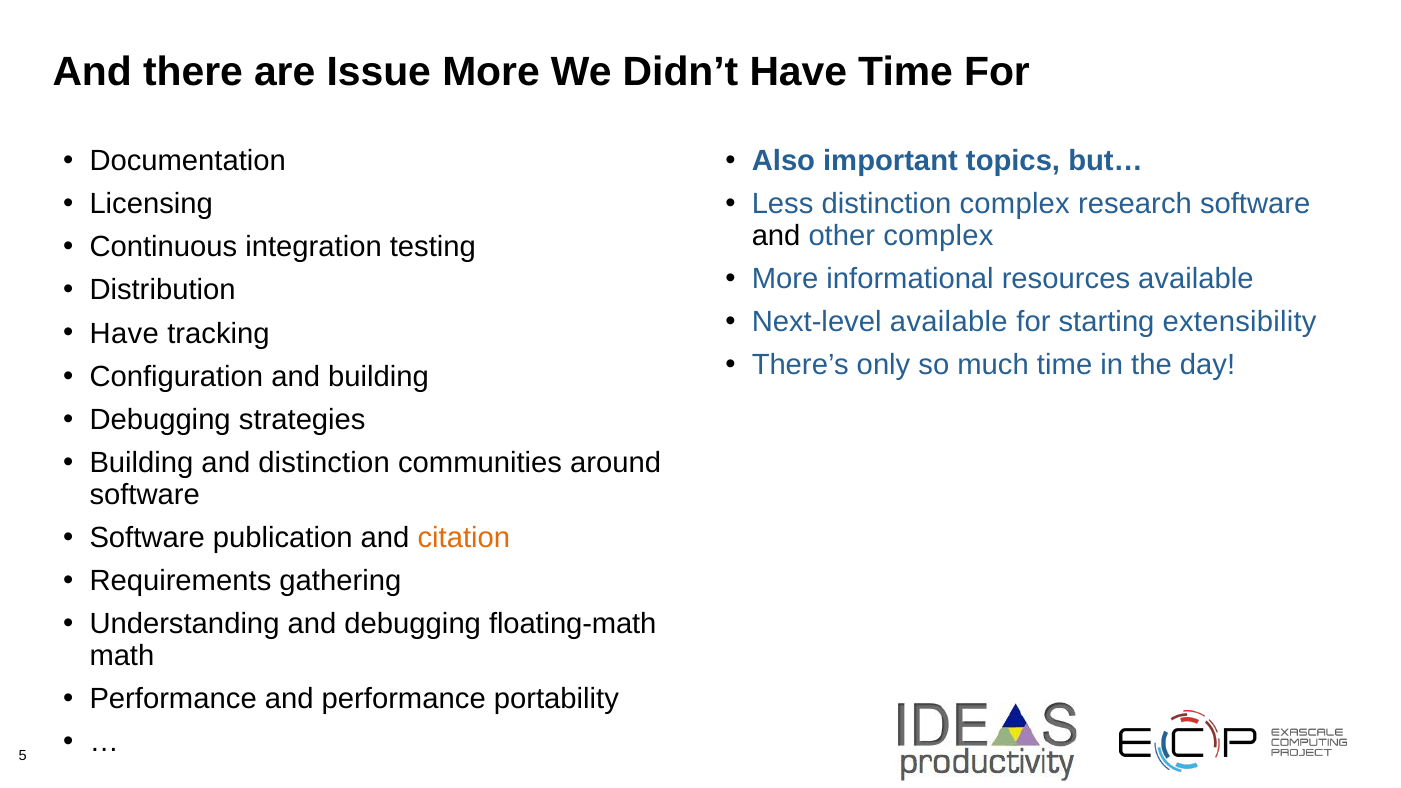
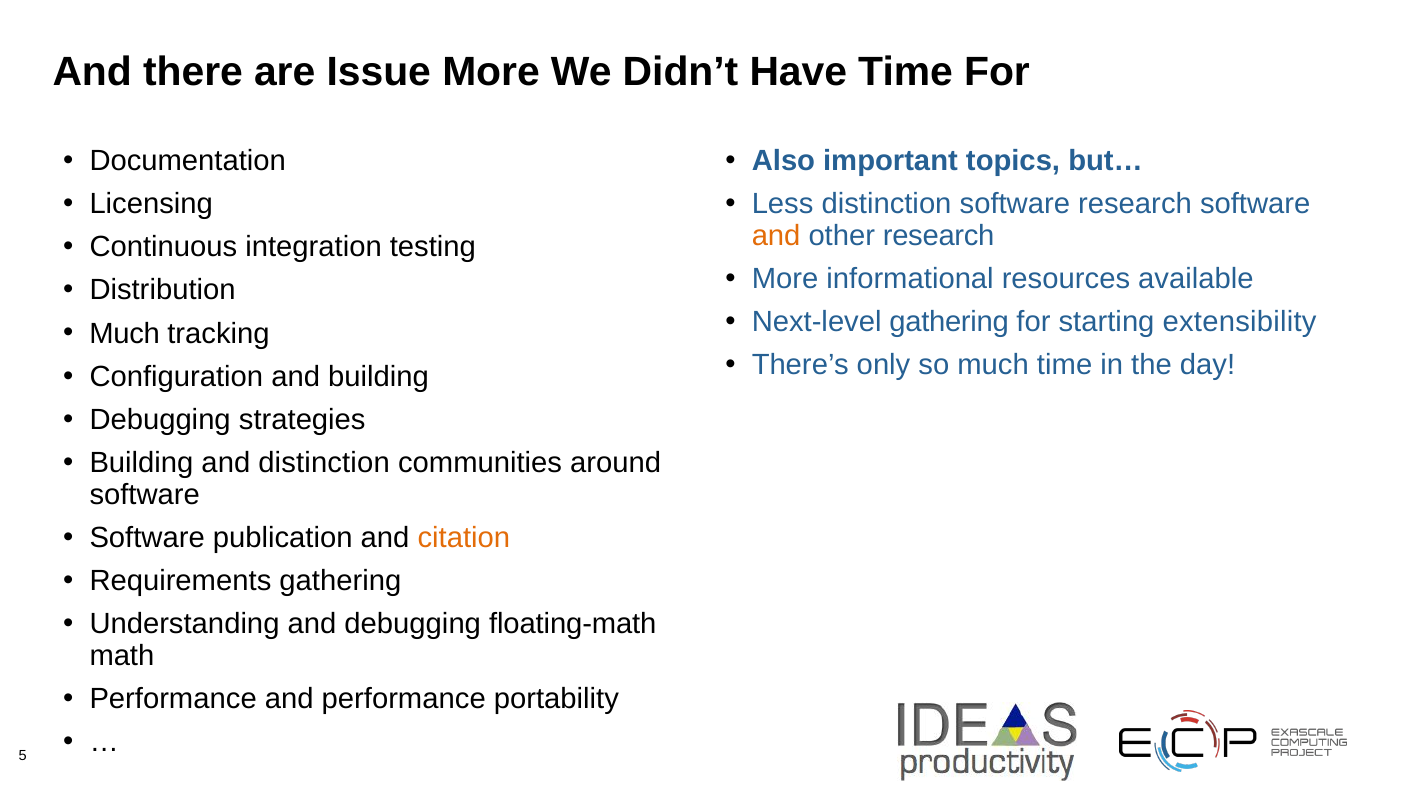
distinction complex: complex -> software
and at (776, 236) colour: black -> orange
other complex: complex -> research
Next-level available: available -> gathering
Have at (124, 334): Have -> Much
